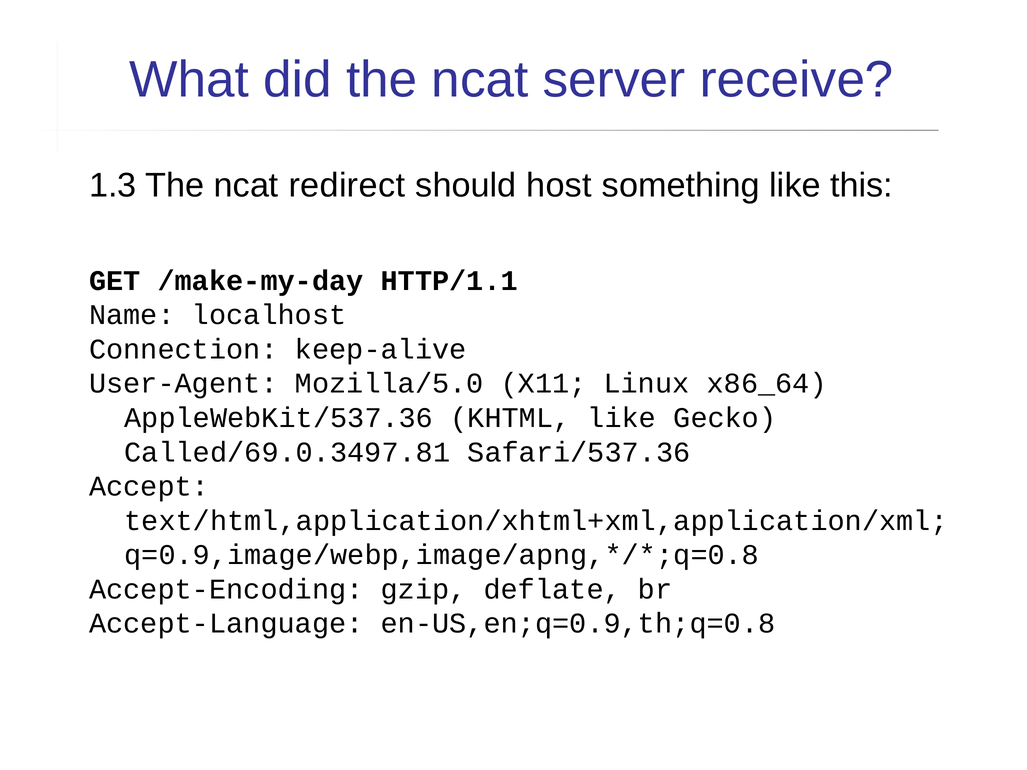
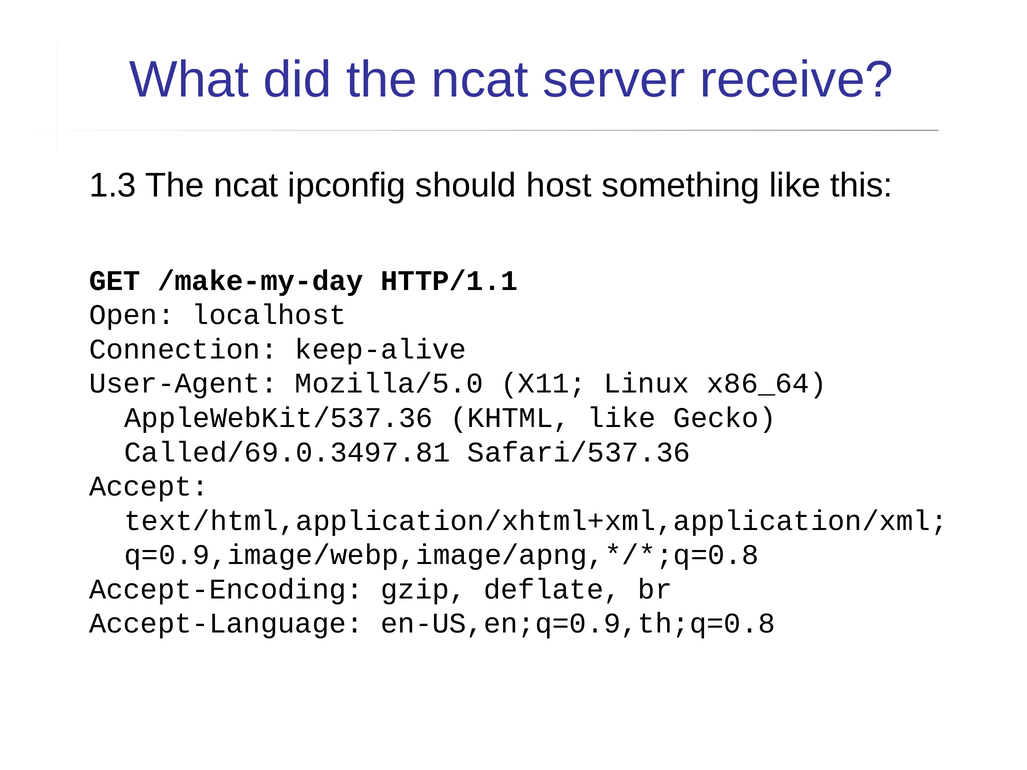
redirect: redirect -> ipconfig
Name: Name -> Open
